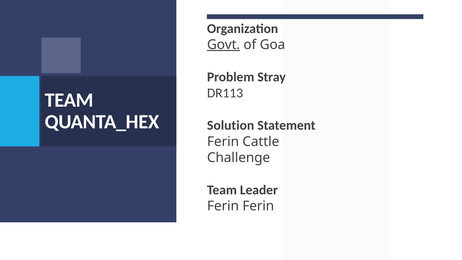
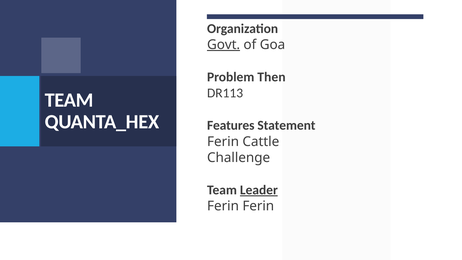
Stray: Stray -> Then
Solution: Solution -> Features
Leader underline: none -> present
